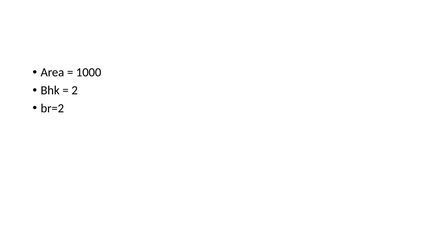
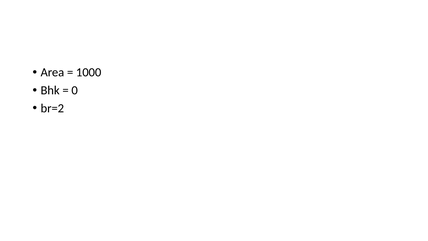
2: 2 -> 0
